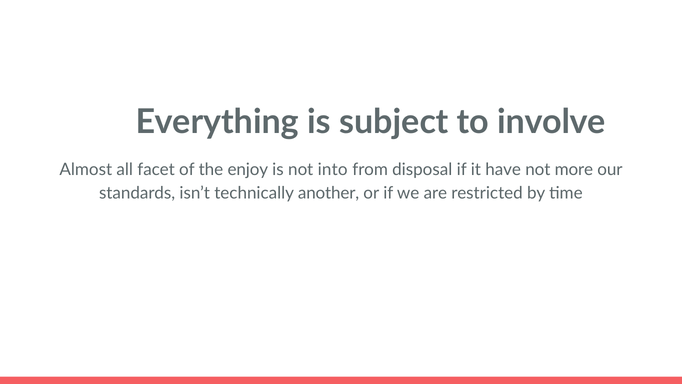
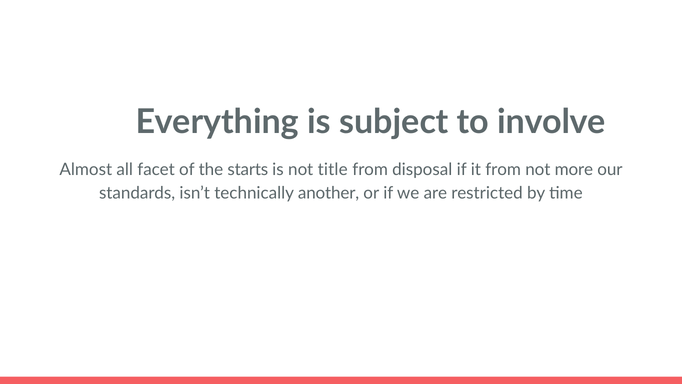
enjoy: enjoy -> starts
into: into -> title
it have: have -> from
